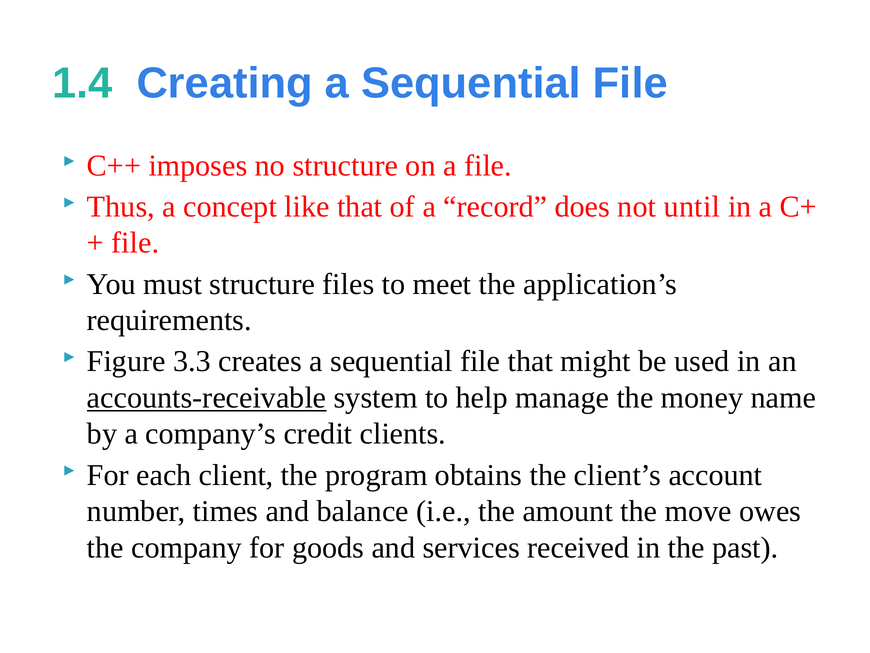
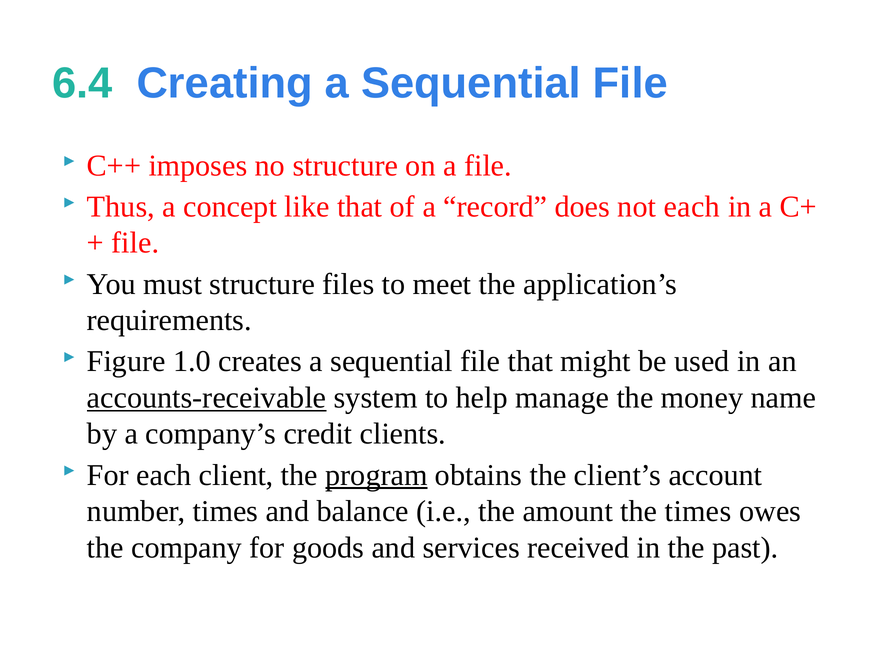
1.4: 1.4 -> 6.4
not until: until -> each
3.3: 3.3 -> 1.0
program underline: none -> present
the move: move -> times
